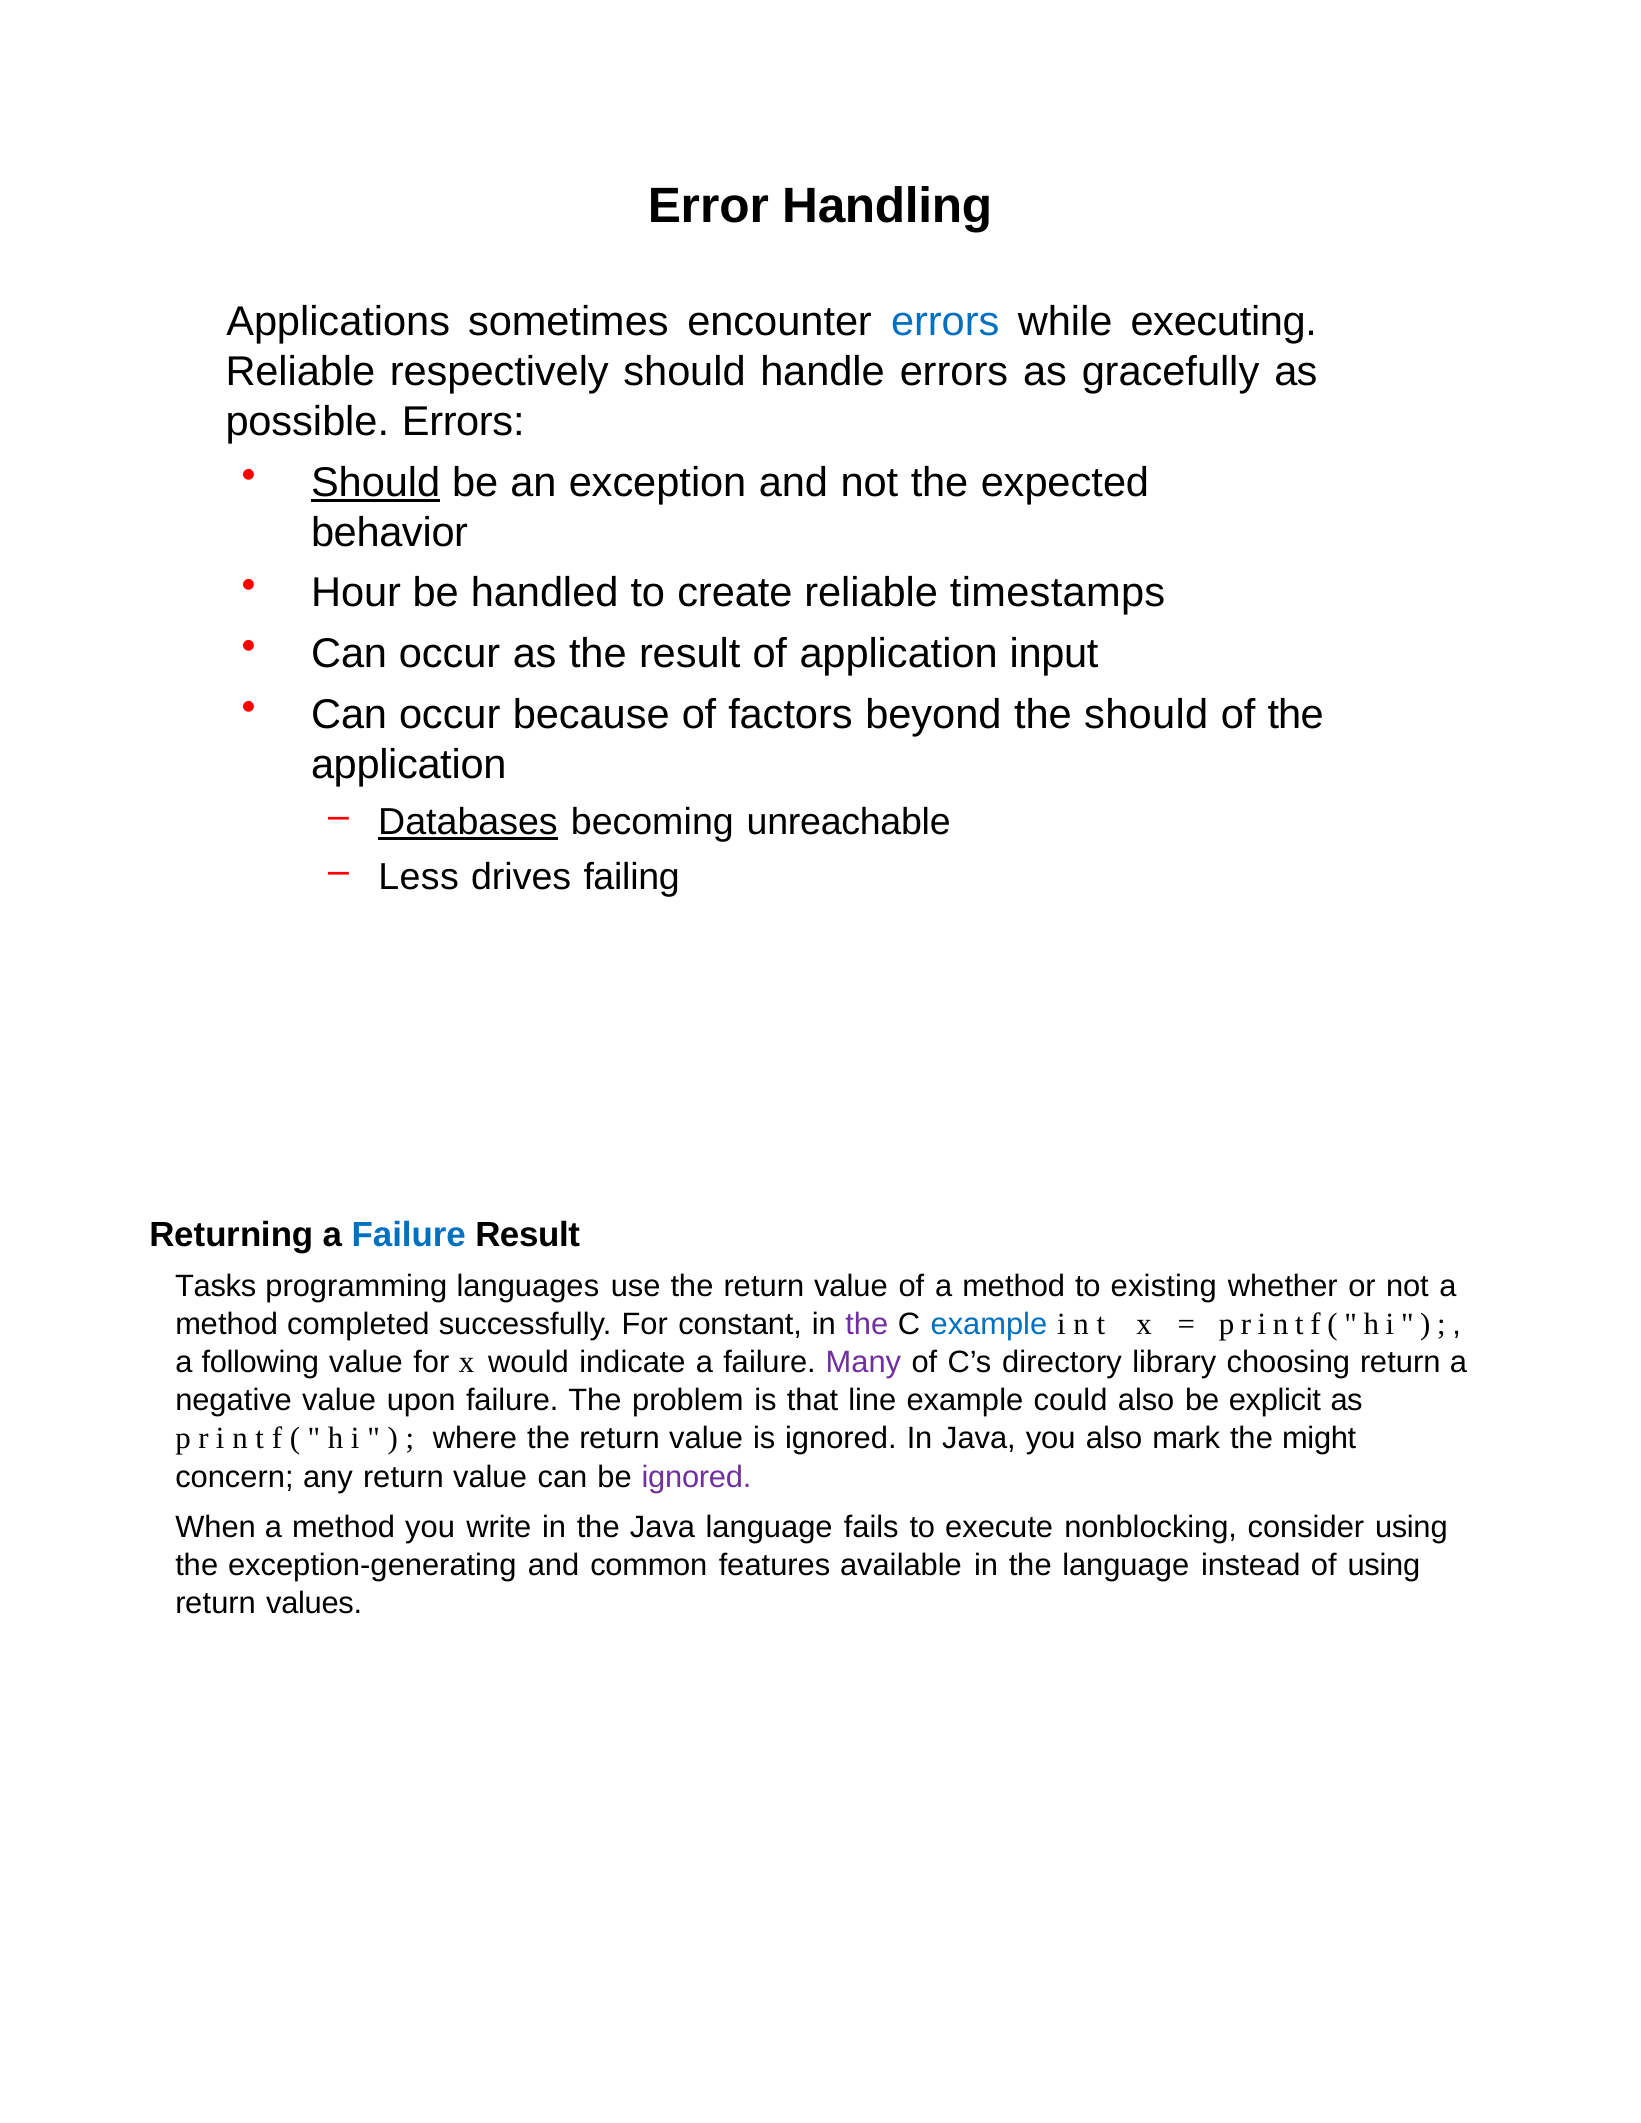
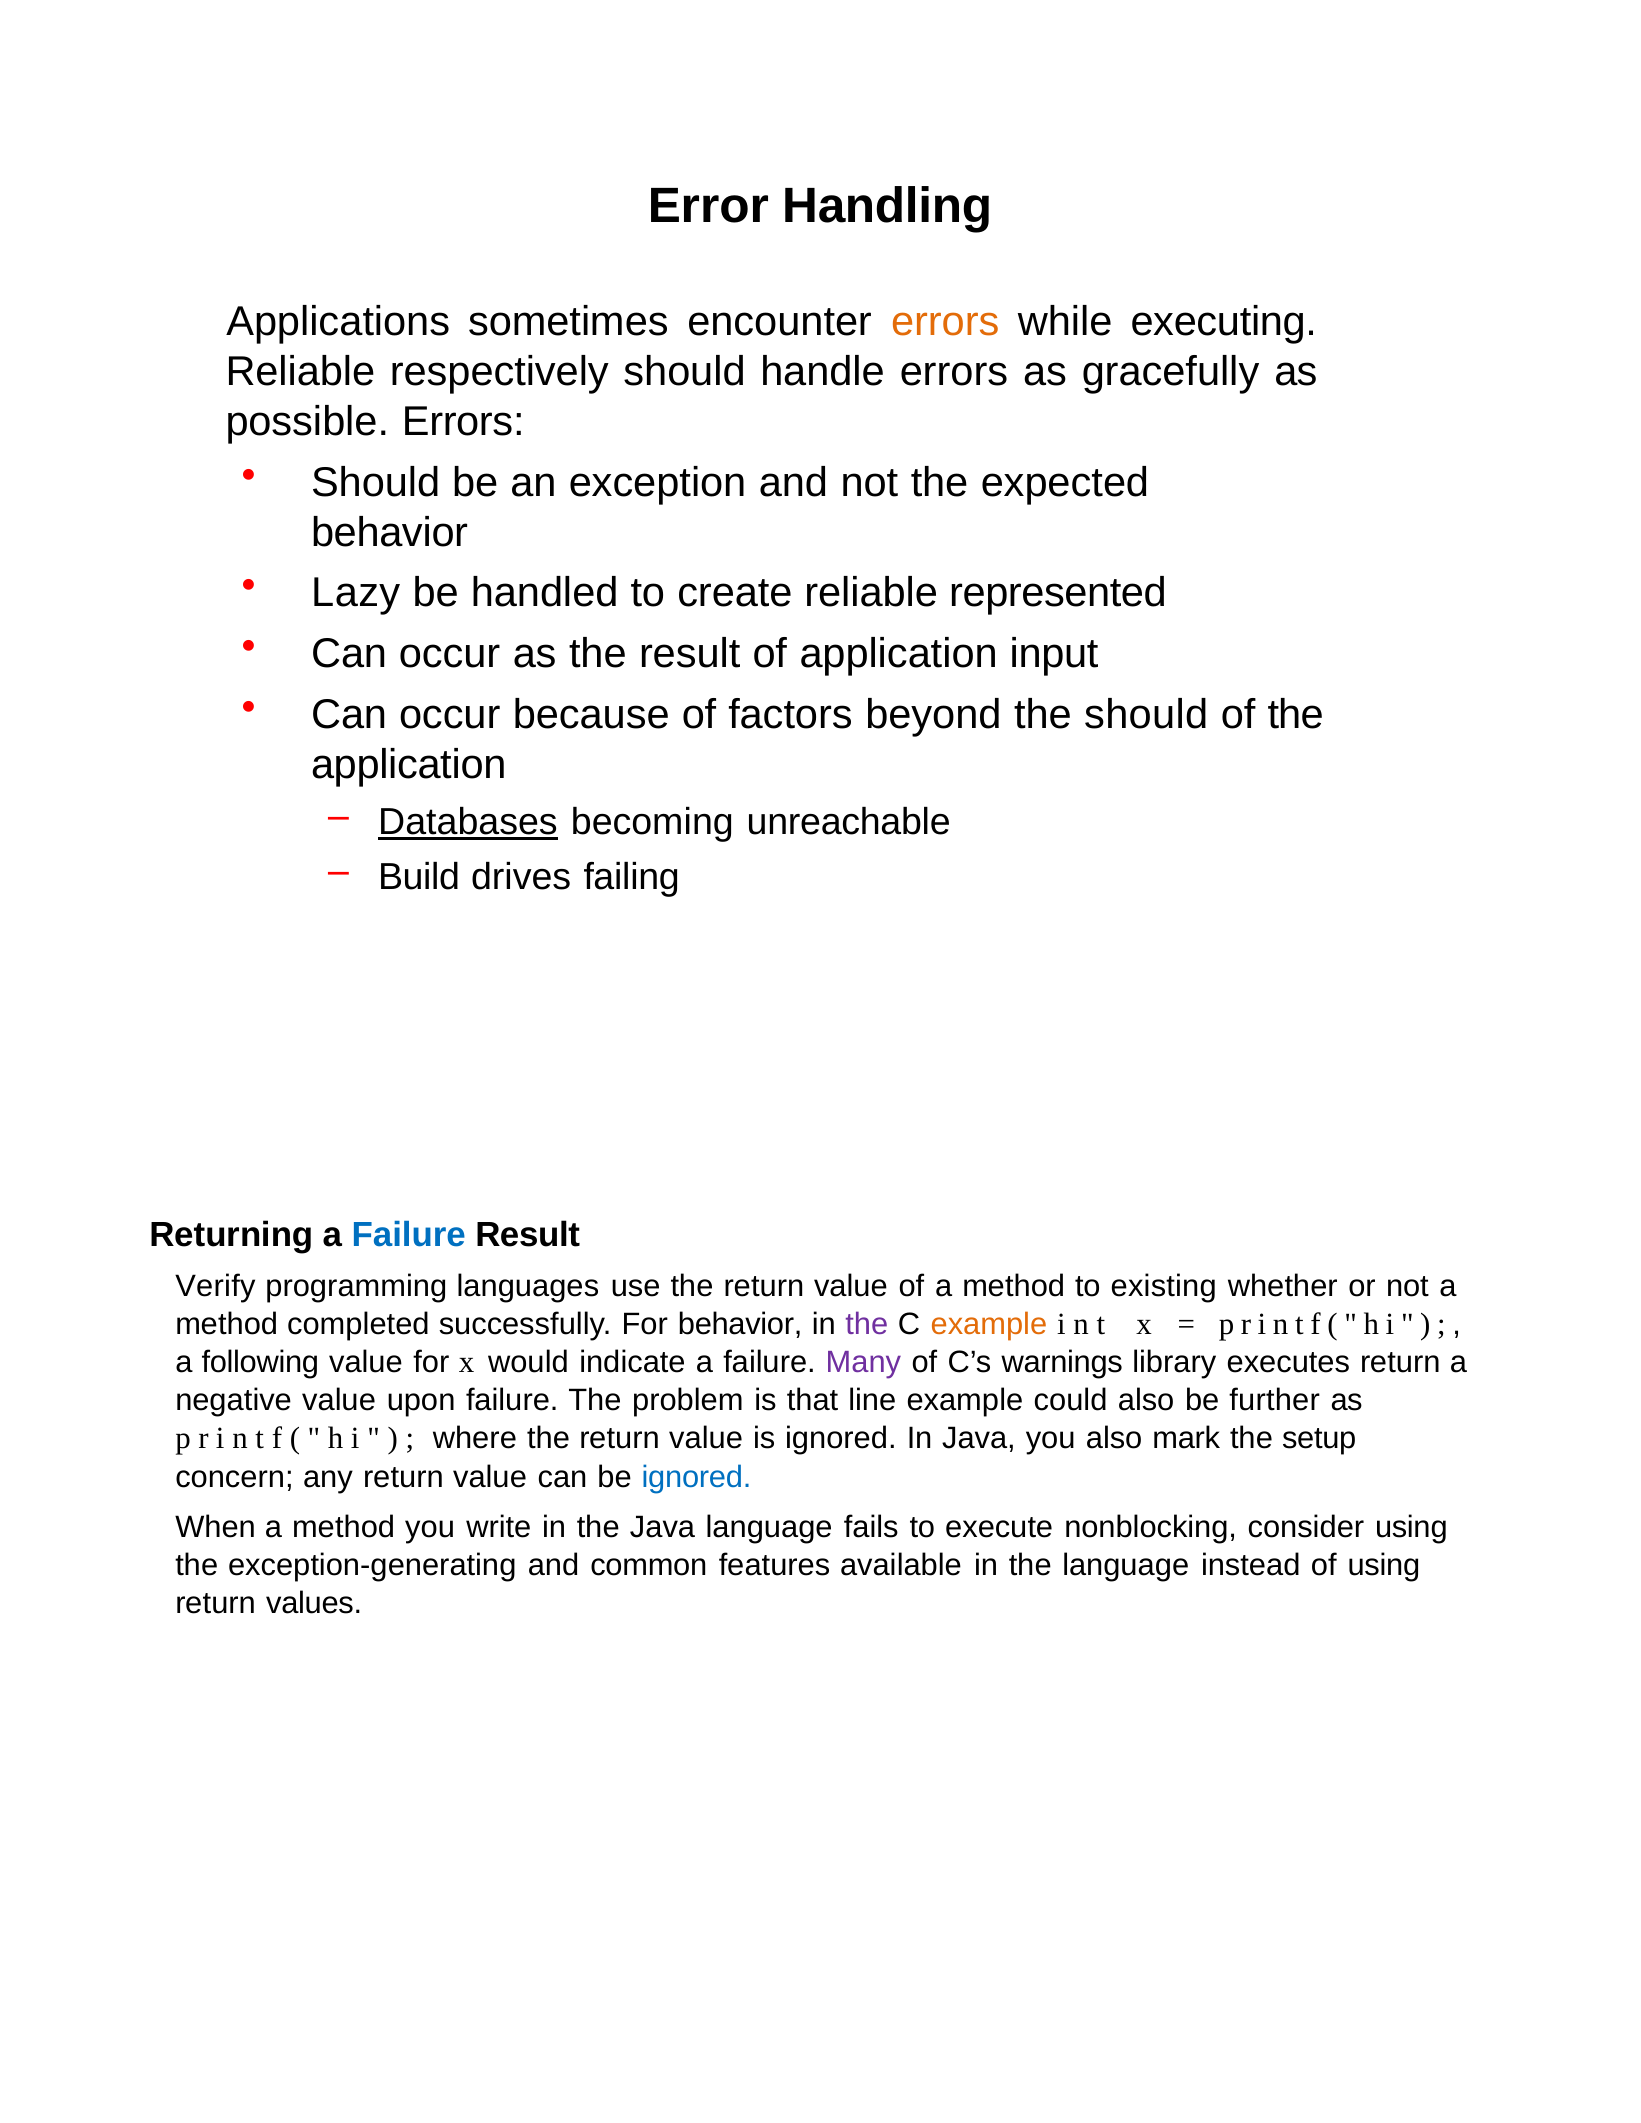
errors at (945, 322) colour: blue -> orange
Should at (376, 483) underline: present -> none
Hour: Hour -> Lazy
timestamps: timestamps -> represented
Less: Less -> Build
Tasks: Tasks -> Verify
For constant: constant -> behavior
example at (989, 1325) colour: blue -> orange
directory: directory -> warnings
choosing: choosing -> executes
explicit: explicit -> further
might: might -> setup
ignored at (696, 1477) colour: purple -> blue
